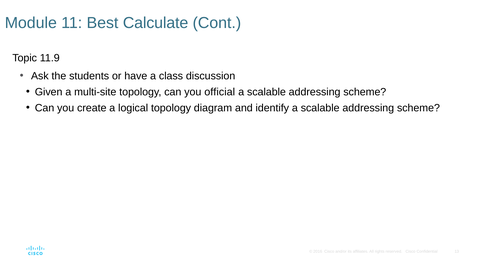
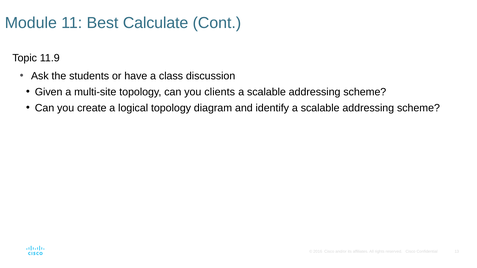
official: official -> clients
